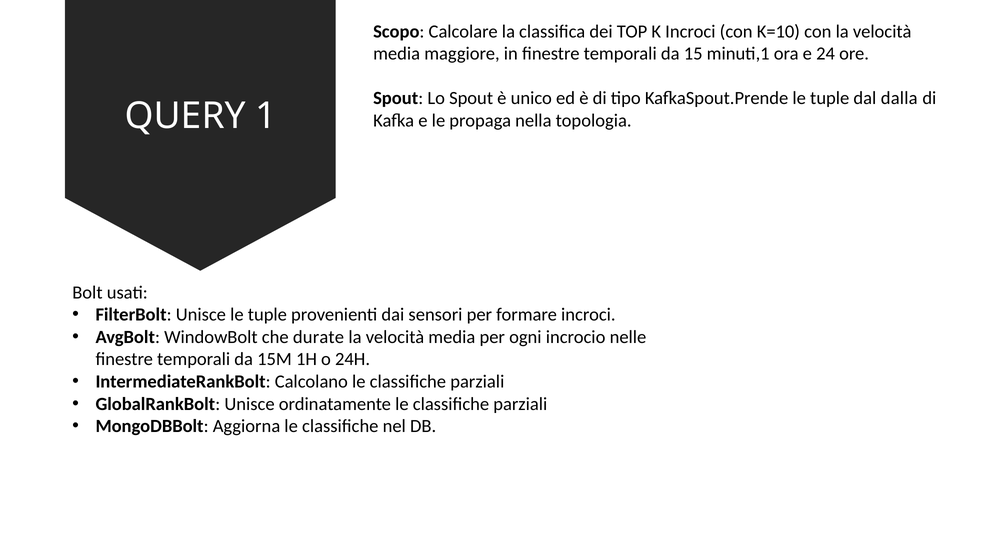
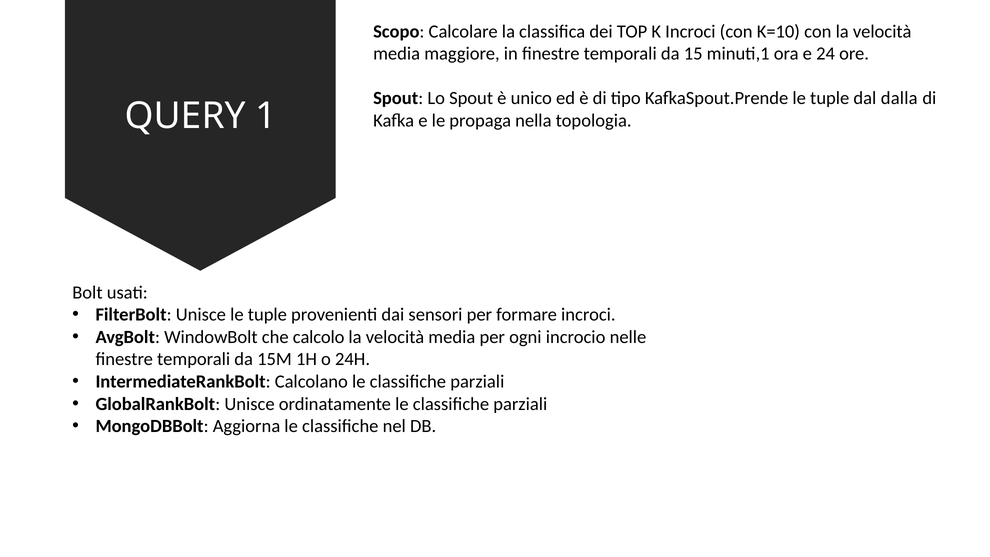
durate: durate -> calcolo
